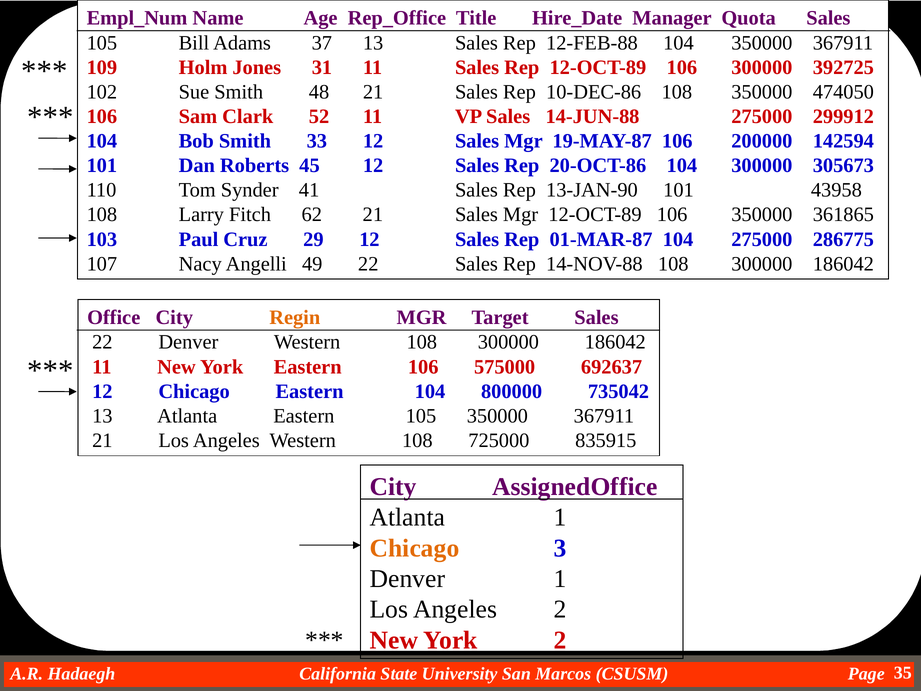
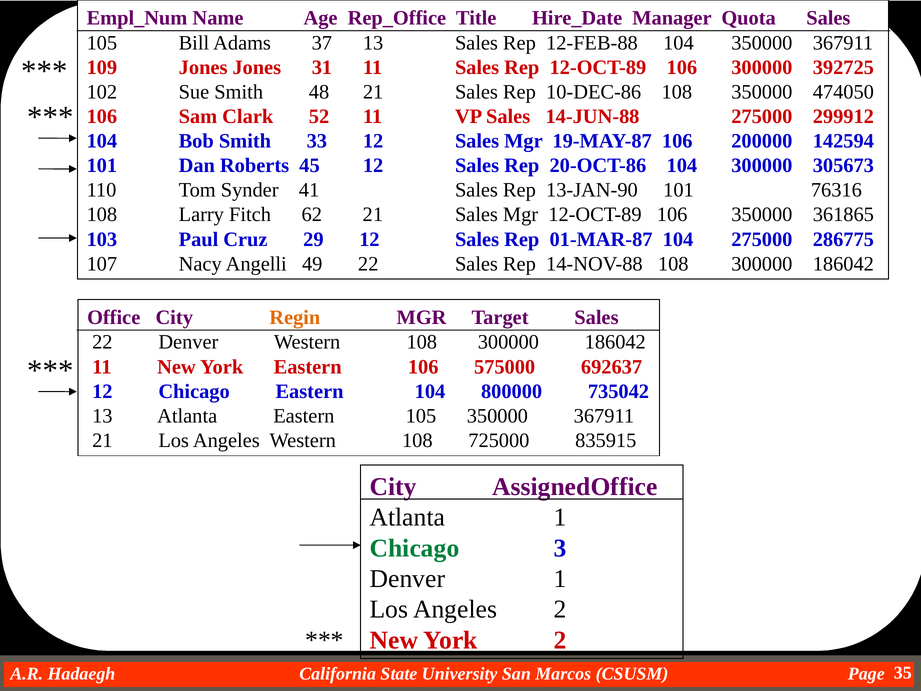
109 Holm: Holm -> Jones
43958: 43958 -> 76316
Chicago at (415, 548) colour: orange -> green
